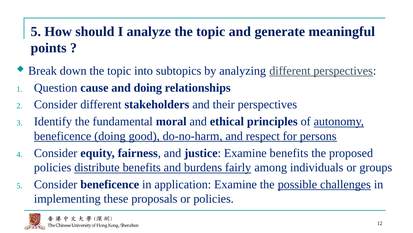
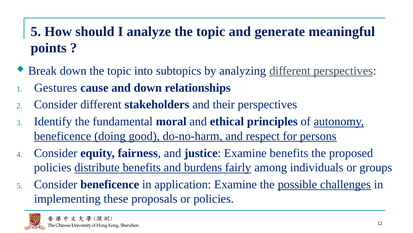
Question: Question -> Gestures
and doing: doing -> down
